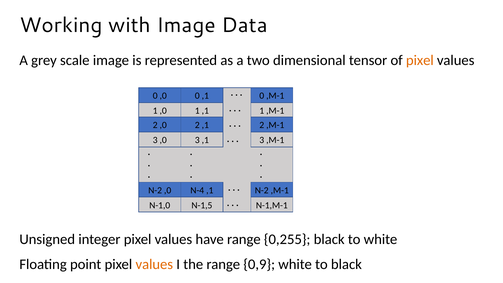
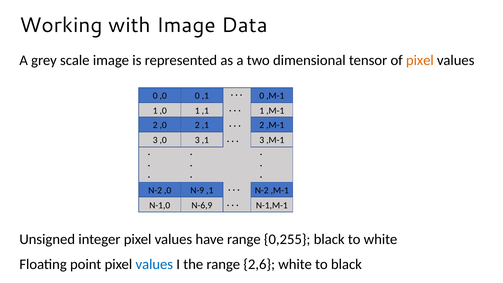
N-4: N-4 -> N-9
N-1,5: N-1,5 -> N-6,9
values at (154, 264) colour: orange -> blue
0,9: 0,9 -> 2,6
